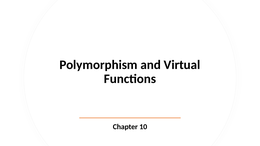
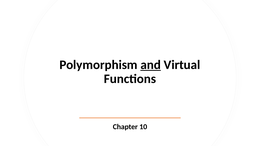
and underline: none -> present
